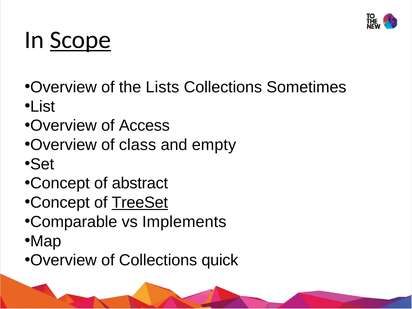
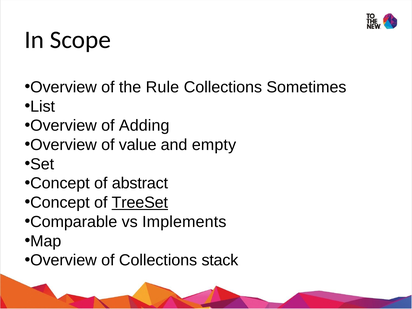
Scope underline: present -> none
Lists: Lists -> Rule
Access: Access -> Adding
class: class -> value
quick: quick -> stack
